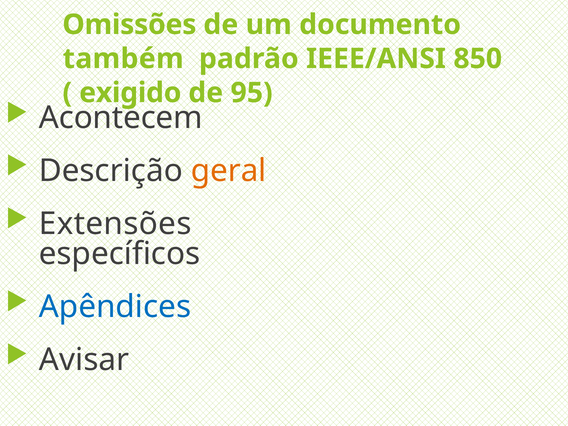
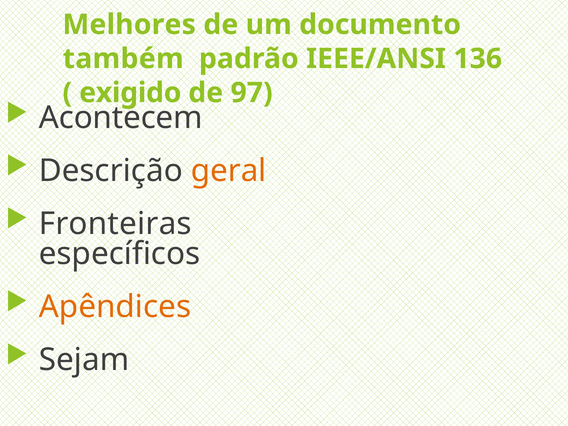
Omissões: Omissões -> Melhores
850: 850 -> 136
95: 95 -> 97
Extensões: Extensões -> Fronteiras
Apêndices colour: blue -> orange
Avisar: Avisar -> Sejam
